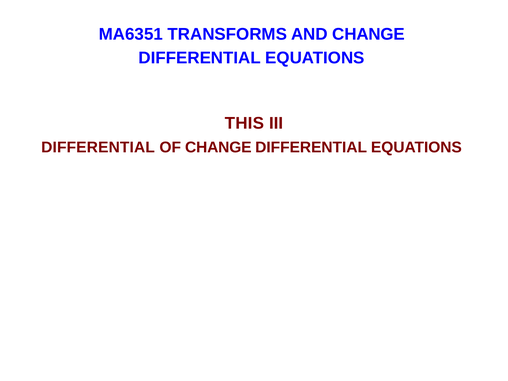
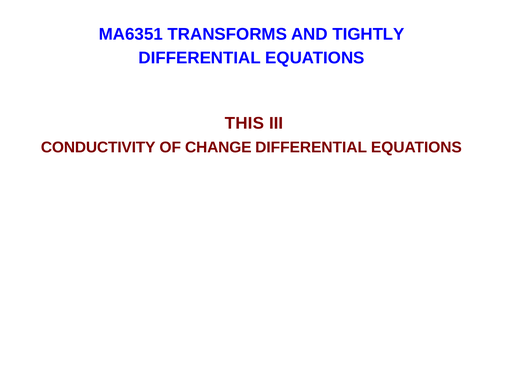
AND CHANGE: CHANGE -> TIGHTLY
DIFFERENTIAL at (98, 147): DIFFERENTIAL -> CONDUCTIVITY
